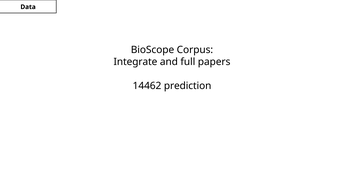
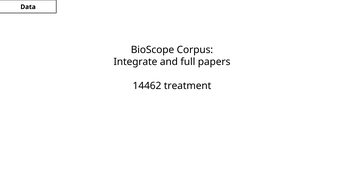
prediction: prediction -> treatment
